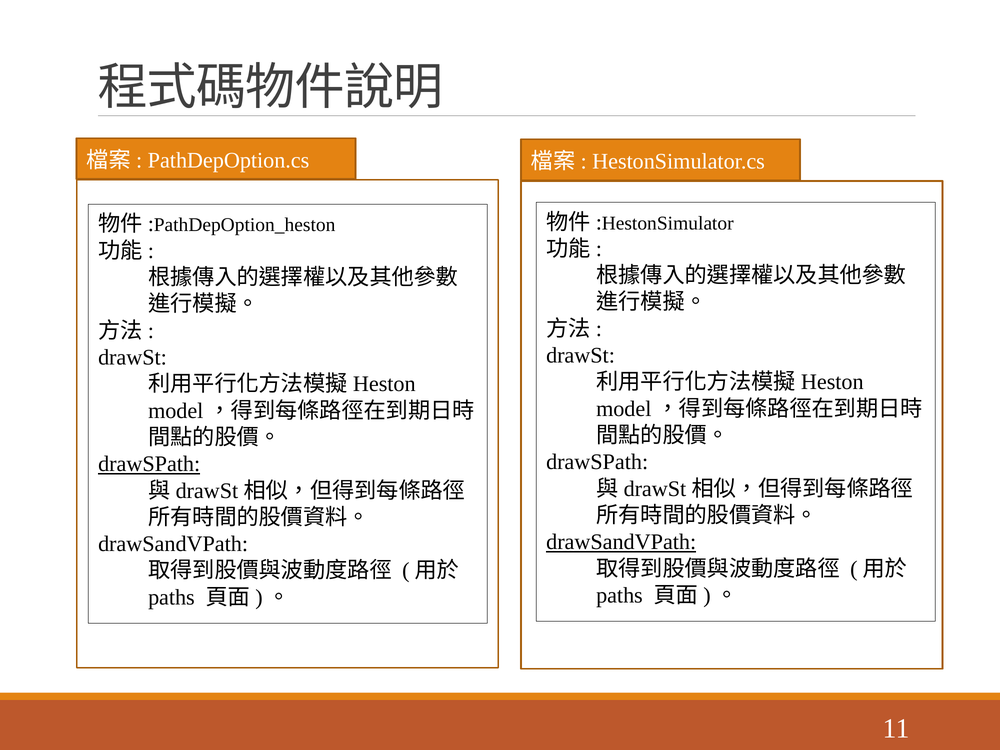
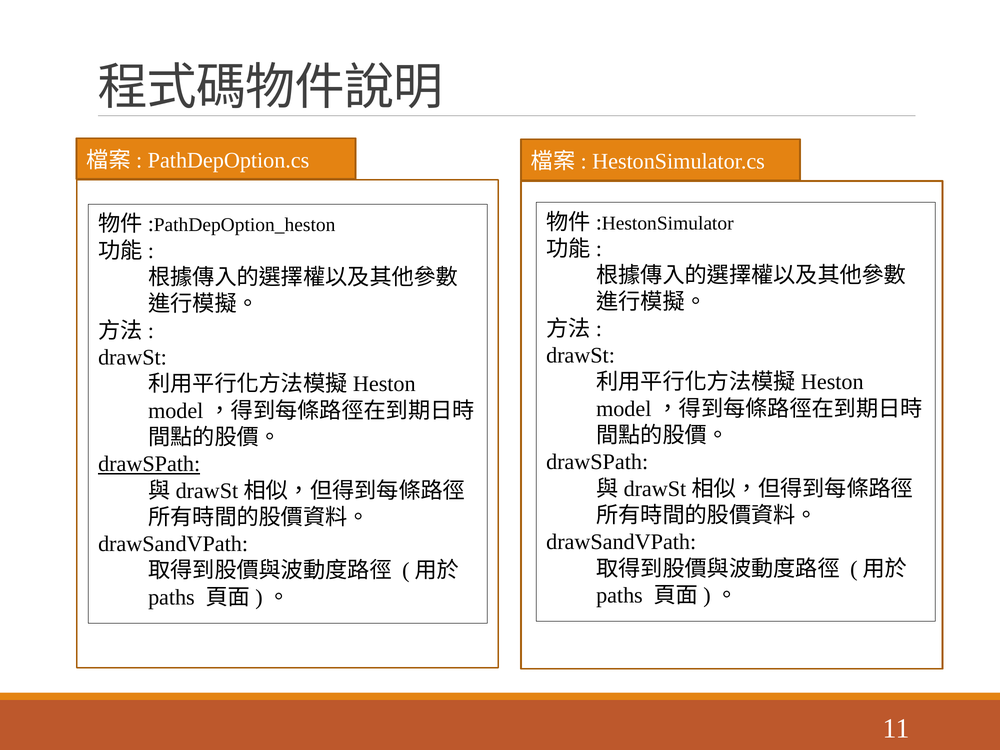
drawSandVPath at (621, 542) underline: present -> none
